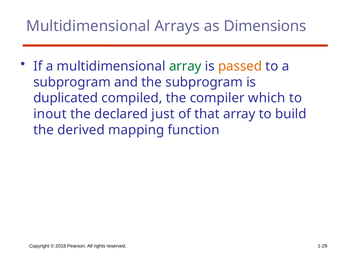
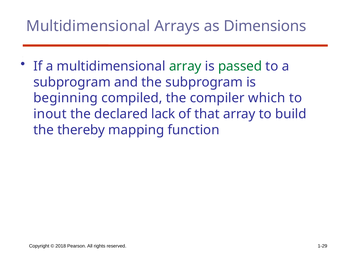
passed colour: orange -> green
duplicated: duplicated -> beginning
just: just -> lack
derived: derived -> thereby
